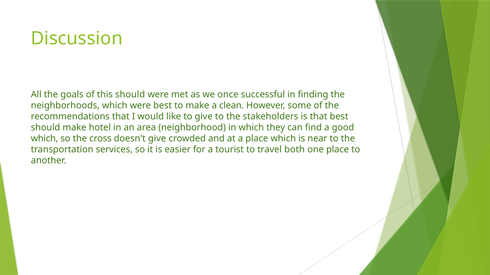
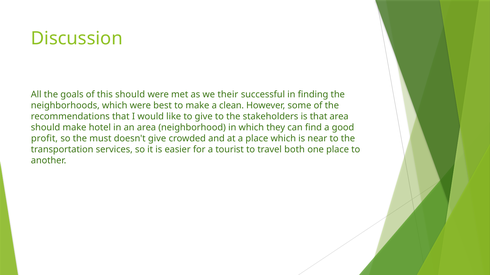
once: once -> their
that best: best -> area
which at (45, 139): which -> profit
cross: cross -> must
